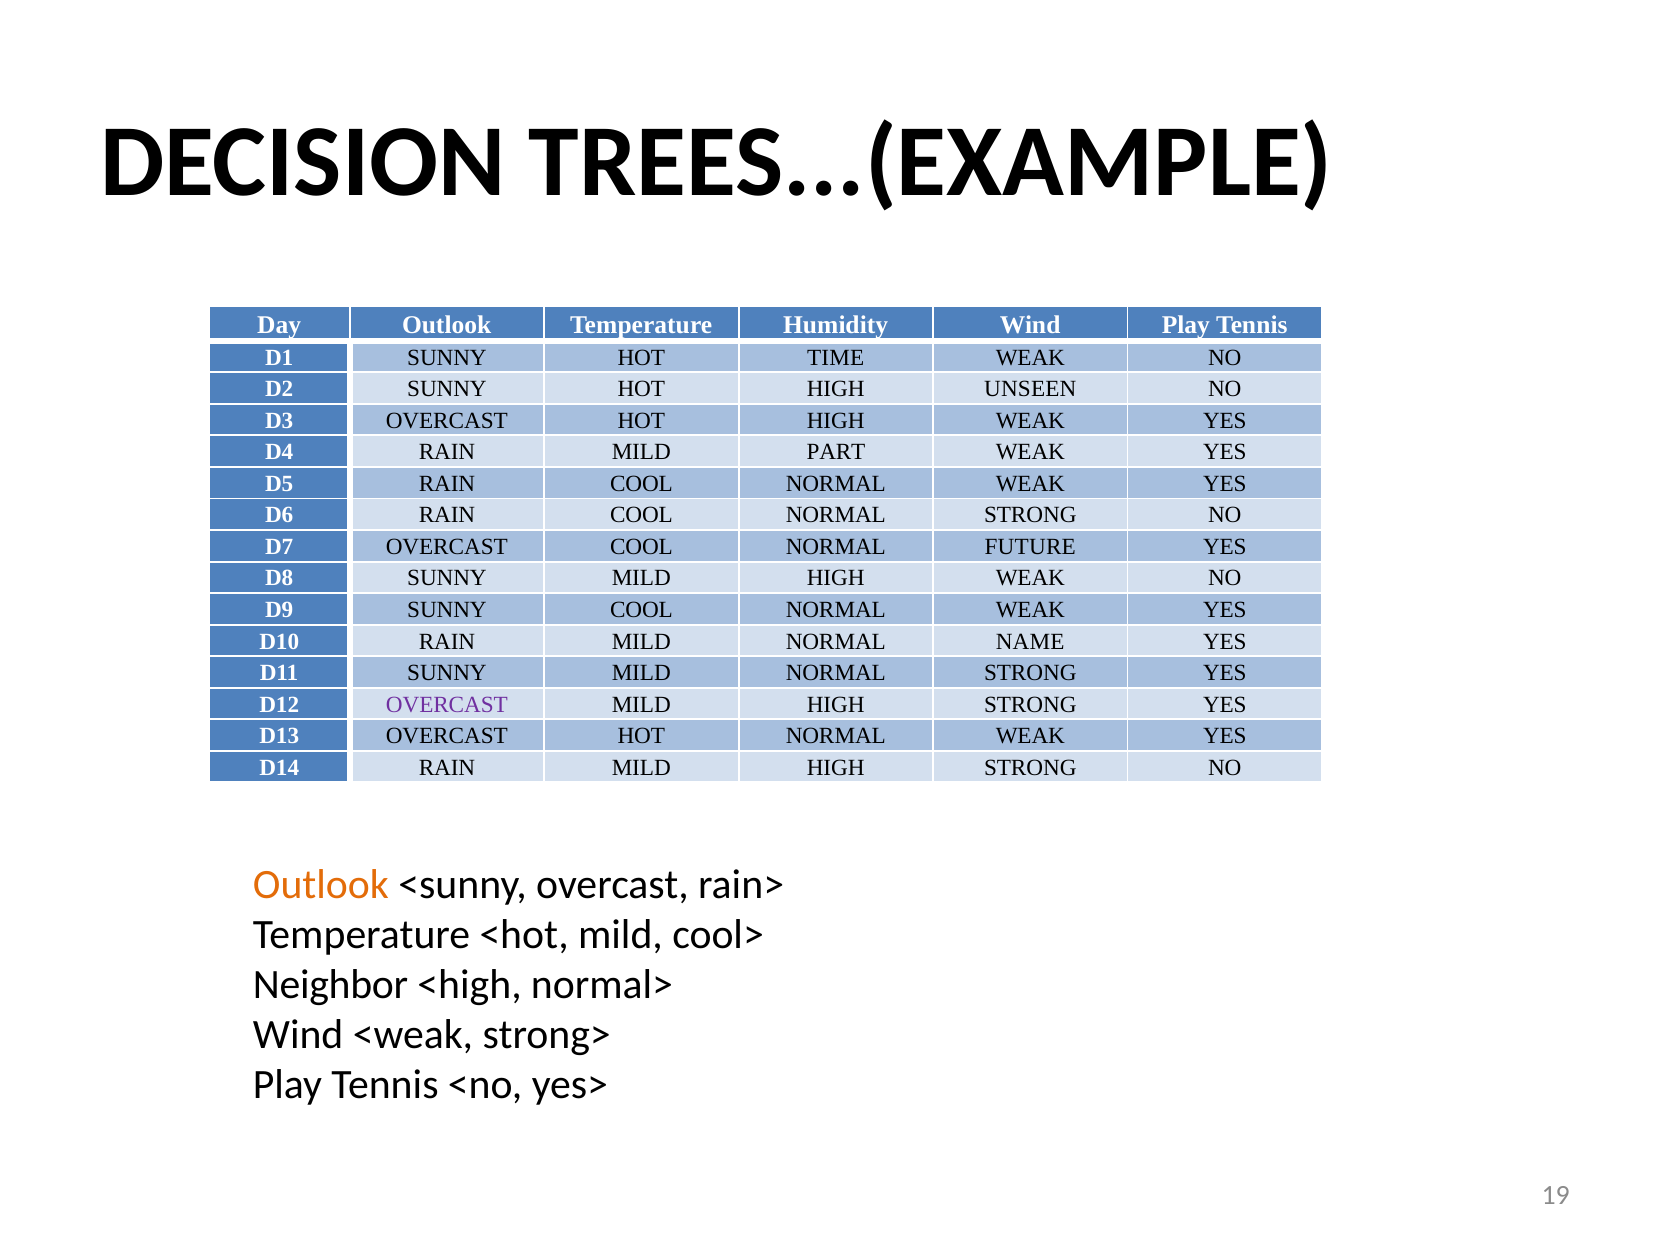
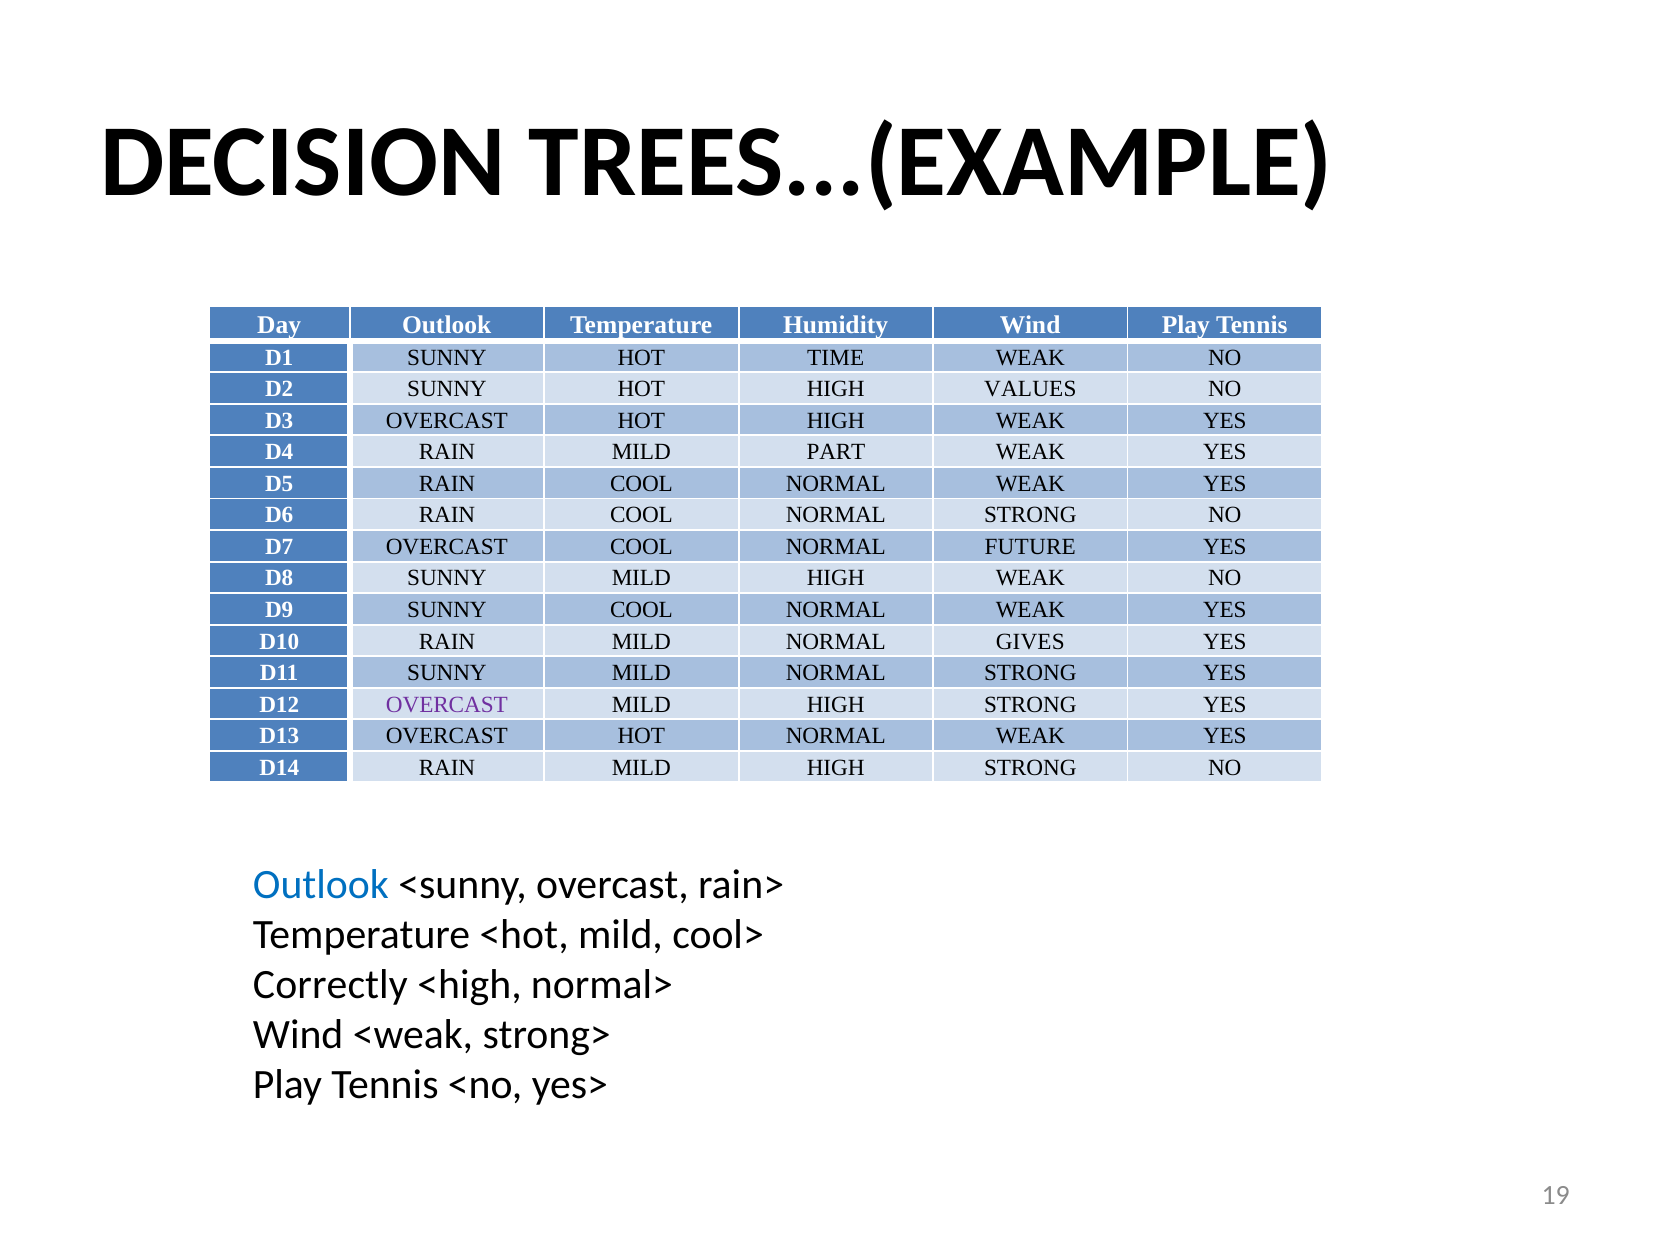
UNSEEN: UNSEEN -> VALUES
NAME: NAME -> GIVES
Outlook at (321, 885) colour: orange -> blue
Neighbor: Neighbor -> Correctly
